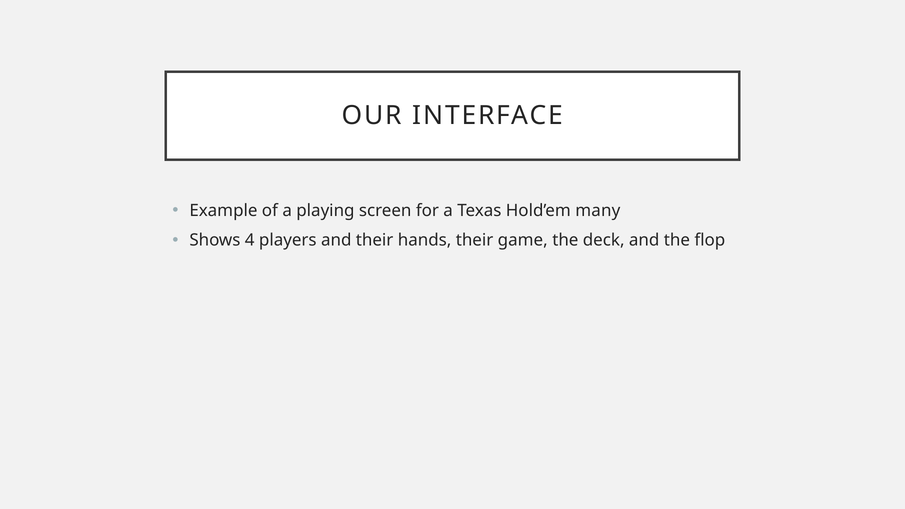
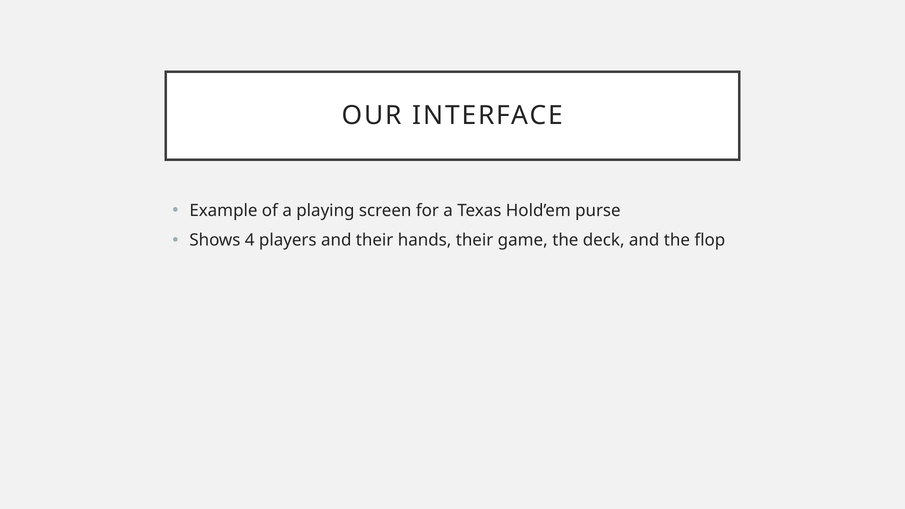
many: many -> purse
